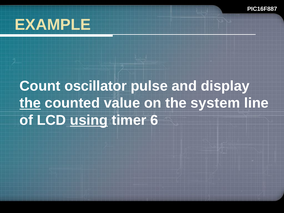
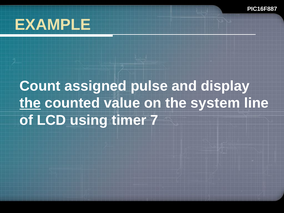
oscillator: oscillator -> assigned
using underline: present -> none
6: 6 -> 7
